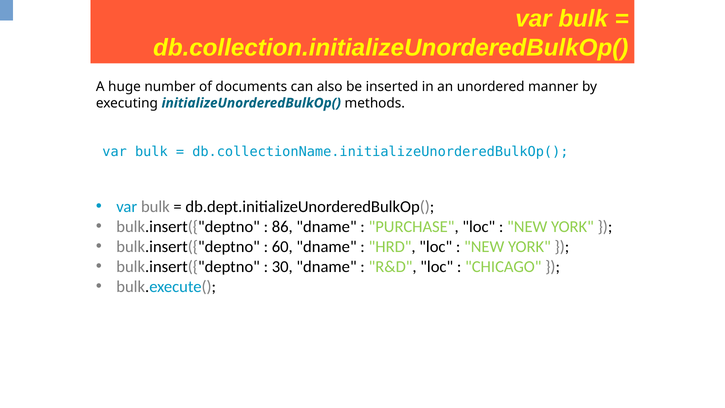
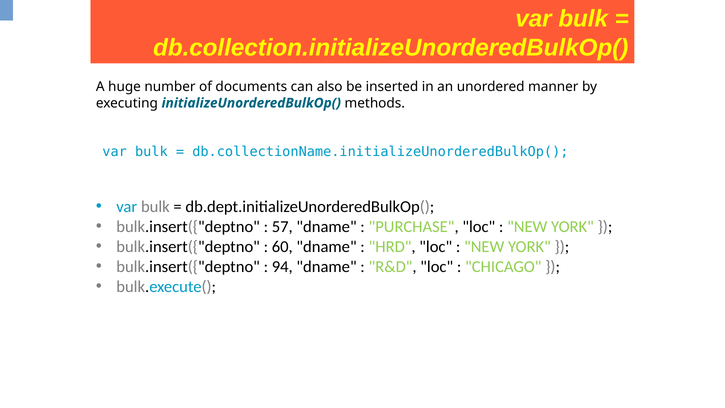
86: 86 -> 57
30: 30 -> 94
